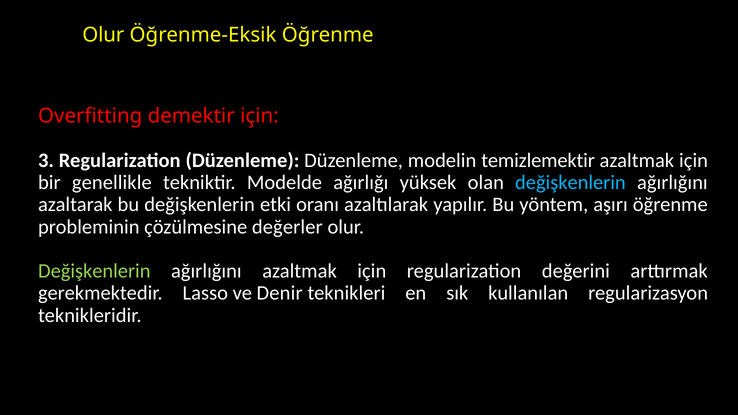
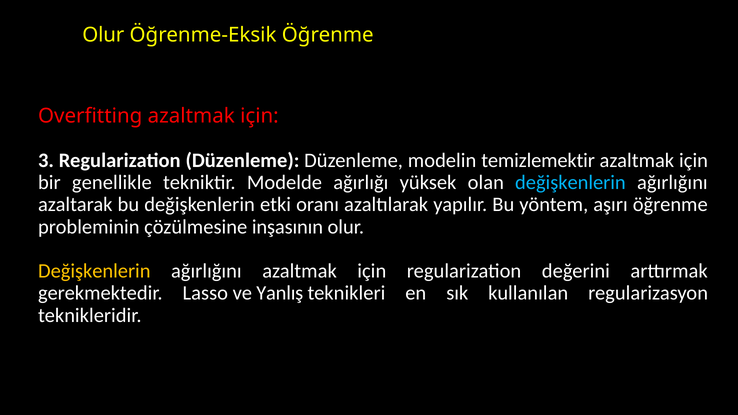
Overfitting demektir: demektir -> azaltmak
değerler: değerler -> inşasının
Değişkenlerin at (94, 271) colour: light green -> yellow
Denir: Denir -> Yanlış
